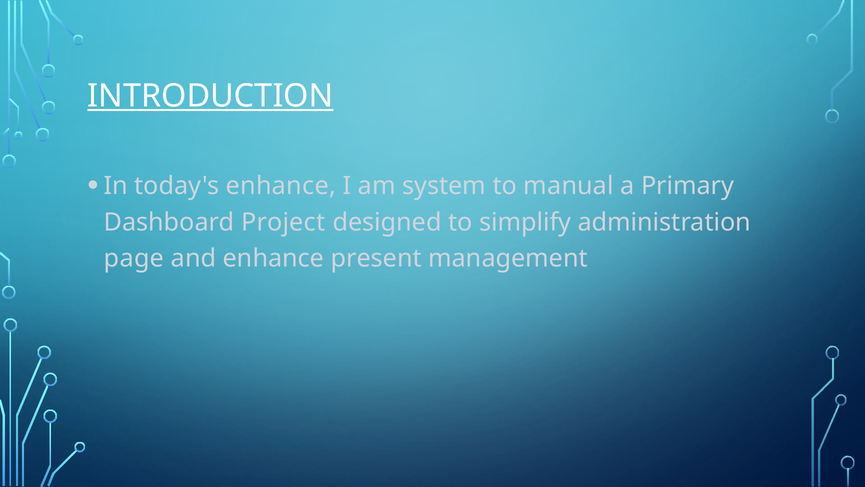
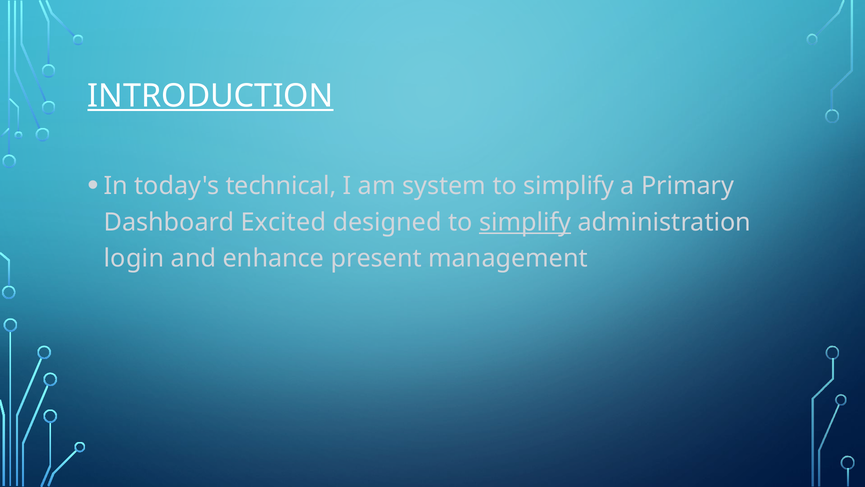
today's enhance: enhance -> technical
manual at (569, 186): manual -> simplify
Project: Project -> Excited
simplify at (525, 222) underline: none -> present
page: page -> login
